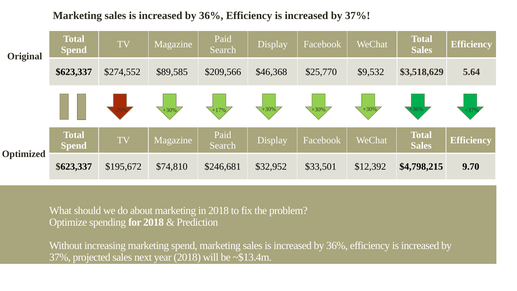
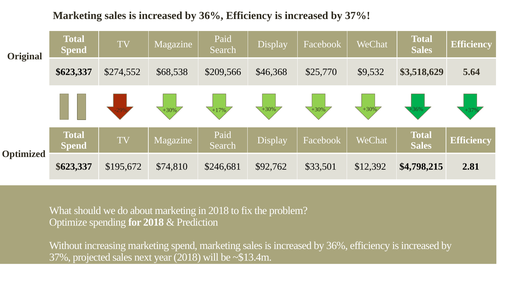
$89,585: $89,585 -> $68,538
$32,952: $32,952 -> $92,762
9.70: 9.70 -> 2.81
